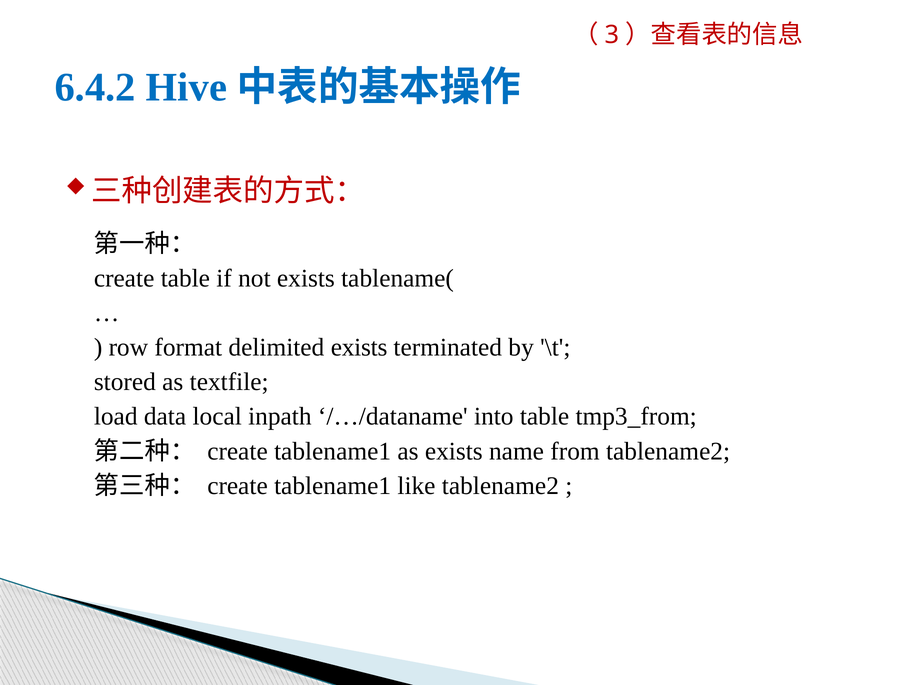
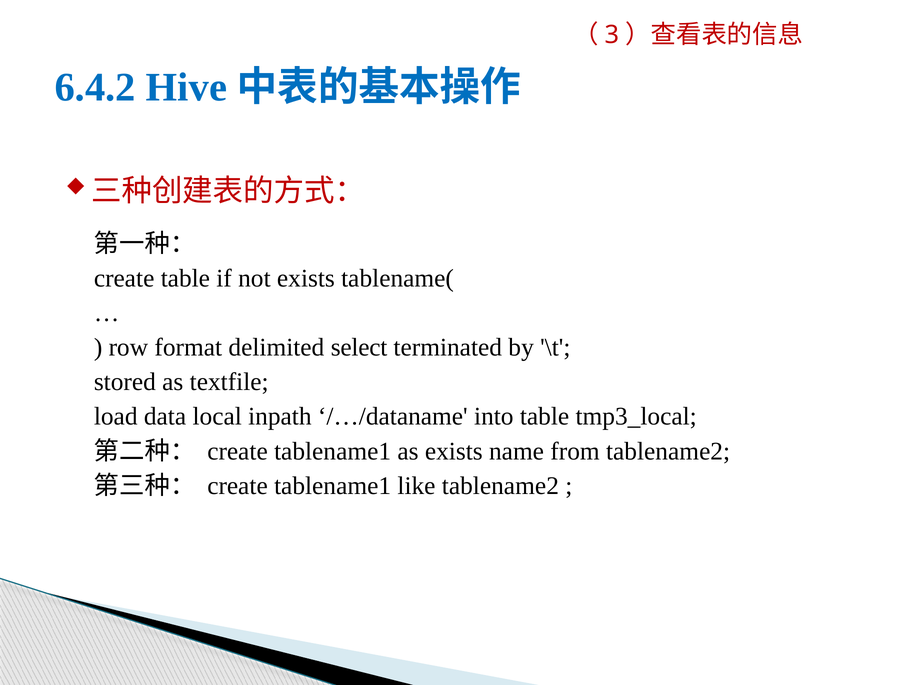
delimited exists: exists -> select
tmp3_from: tmp3_from -> tmp3_local
